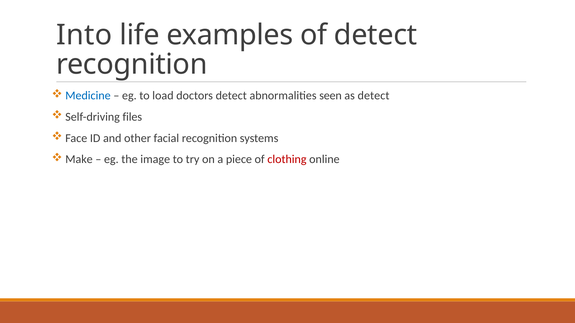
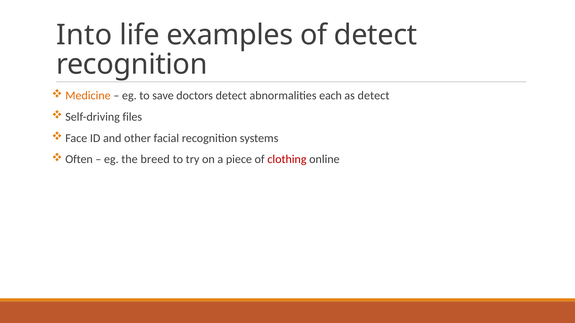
Medicine colour: blue -> orange
load: load -> save
seen: seen -> each
Make: Make -> Often
image: image -> breed
